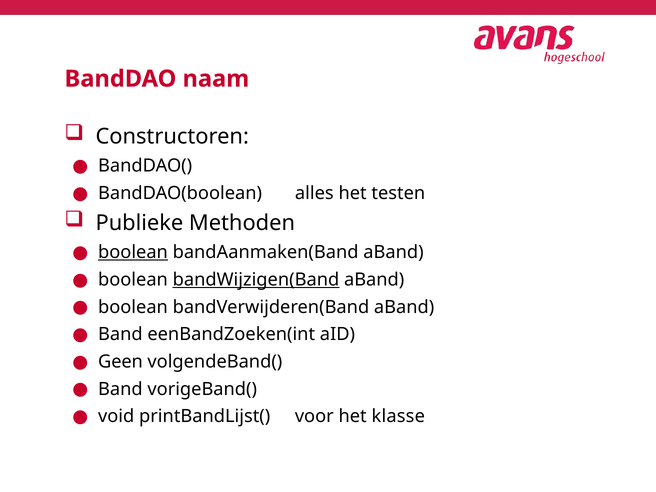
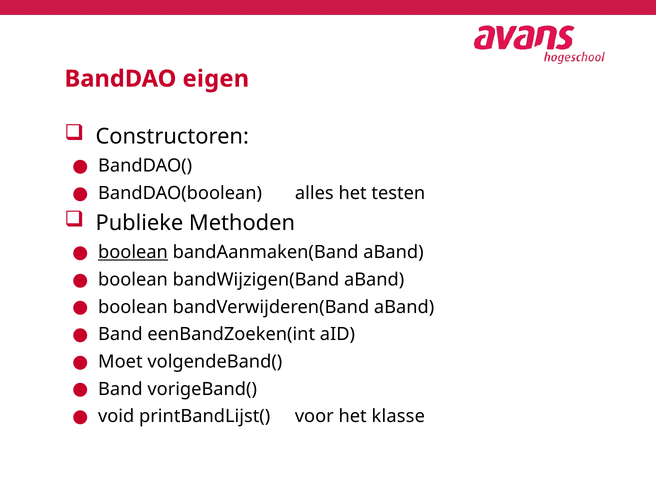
naam: naam -> eigen
bandWijzigen(Band underline: present -> none
Geen: Geen -> Moet
